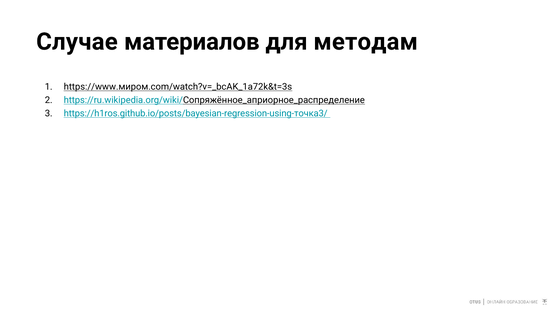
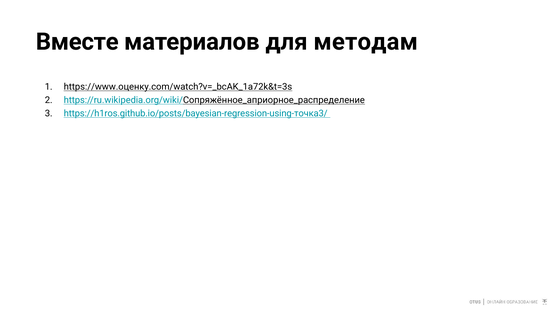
Случае: Случае -> Вместе
https://www.миром.com/watch?v=_bcAK_1a72k&t=3s: https://www.миром.com/watch?v=_bcAK_1a72k&t=3s -> https://www.оценку.com/watch?v=_bcAK_1a72k&t=3s
